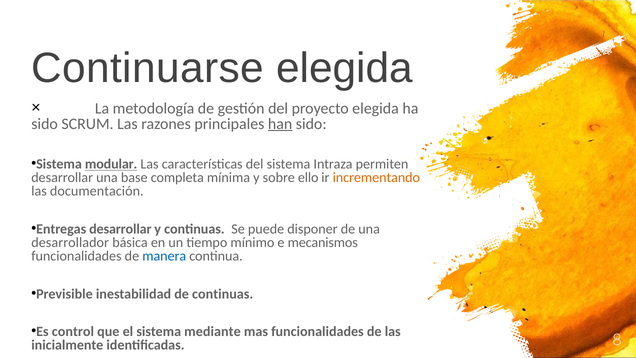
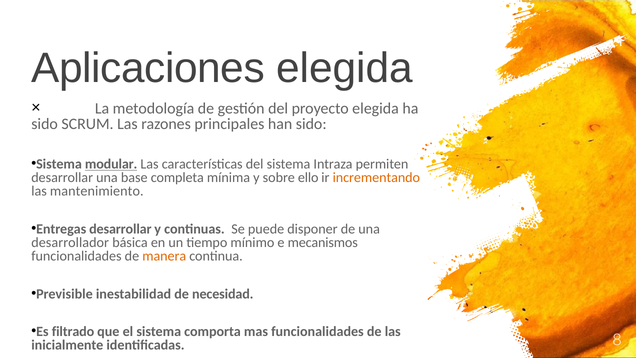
Continuarse at (148, 68): Continuarse -> Aplicaciones
han underline: present -> none
documentación: documentación -> mantenimiento
manera colour: blue -> orange
de continuas: continuas -> necesidad
control: control -> filtrado
mediante: mediante -> comporta
